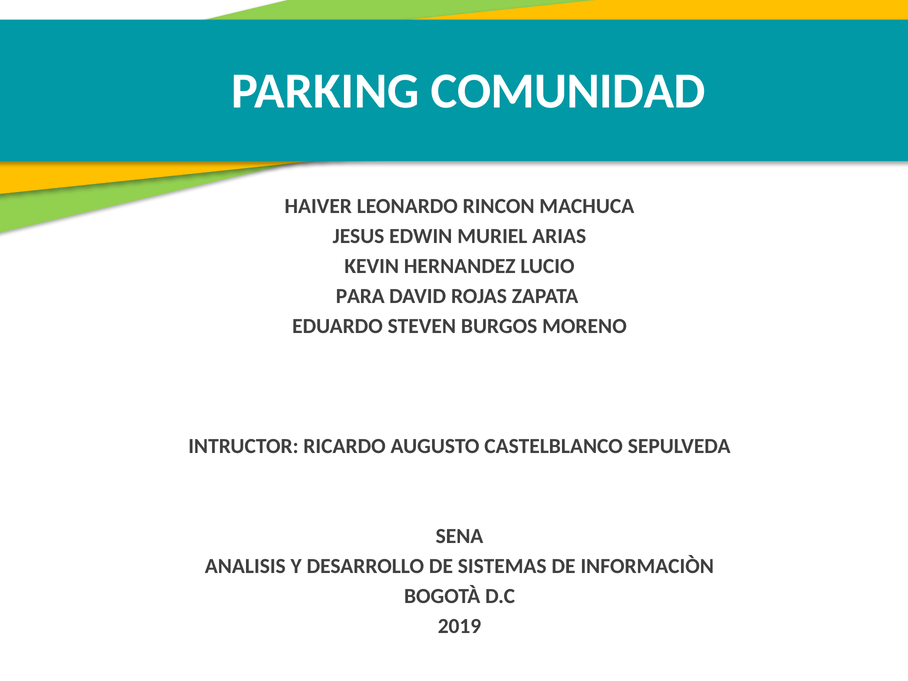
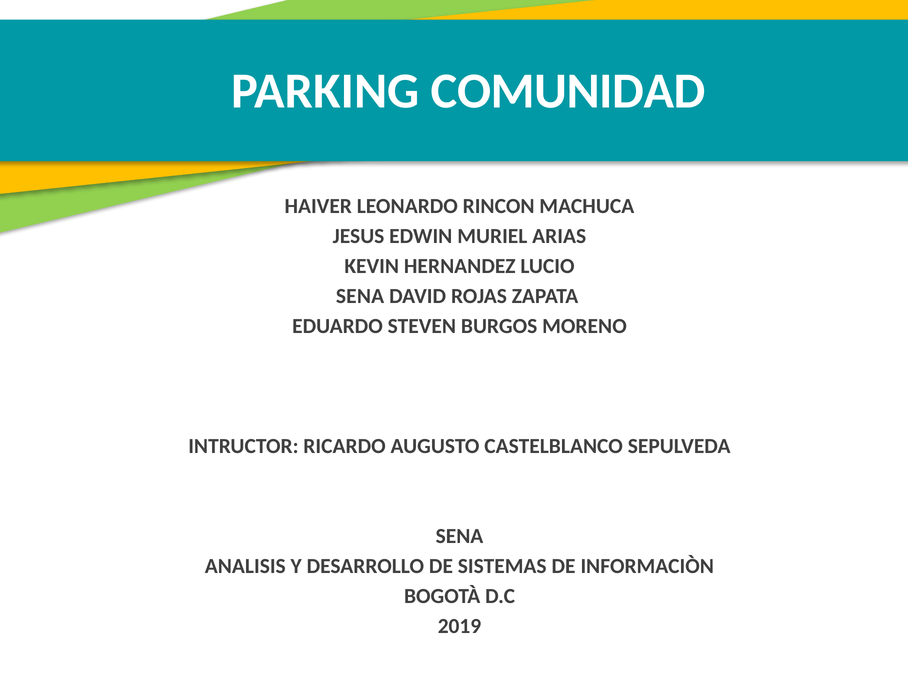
PARA at (360, 296): PARA -> SENA
